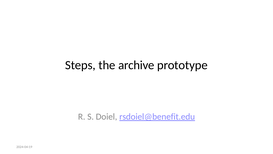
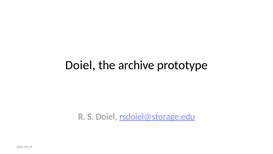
Steps at (80, 65): Steps -> Doiel
rsdoiel@benefit.edu: rsdoiel@benefit.edu -> rsdoiel@storage.edu
